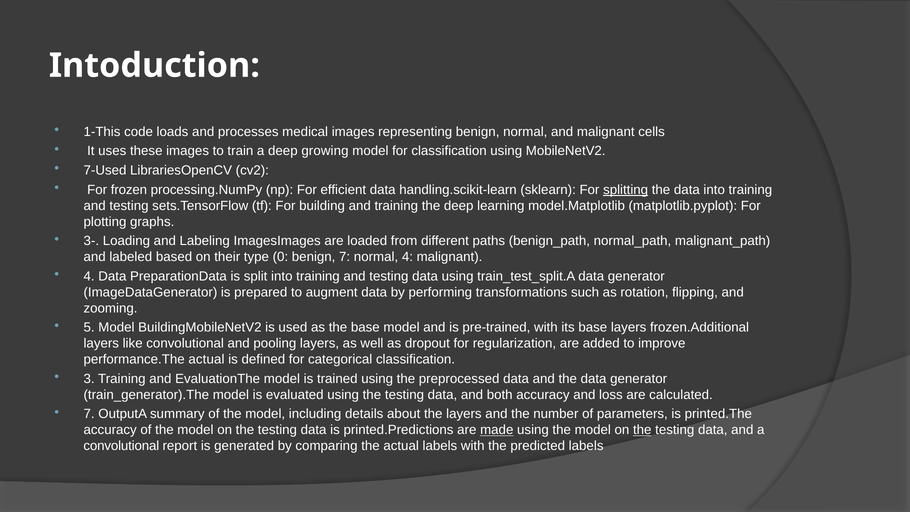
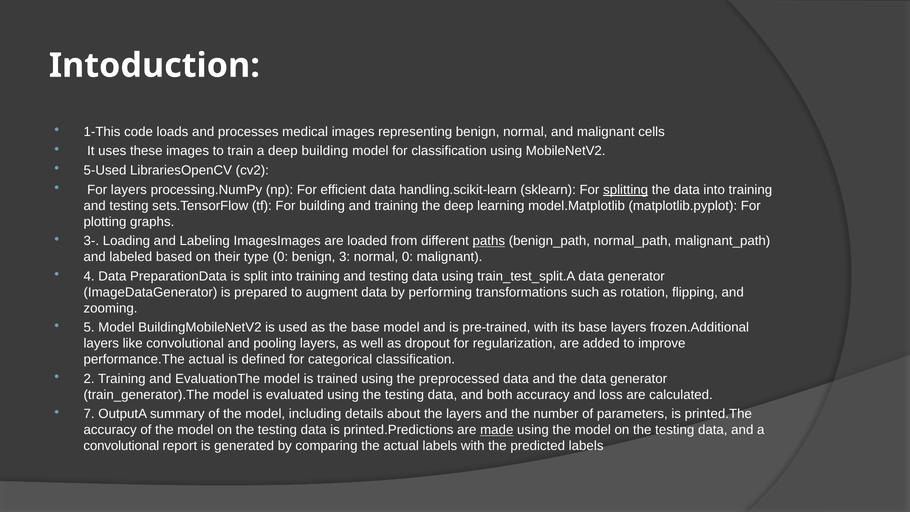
deep growing: growing -> building
7-Used: 7-Used -> 5-Used
For frozen: frozen -> layers
paths underline: none -> present
benign 7: 7 -> 3
normal 4: 4 -> 0
3: 3 -> 2
the at (642, 430) underline: present -> none
